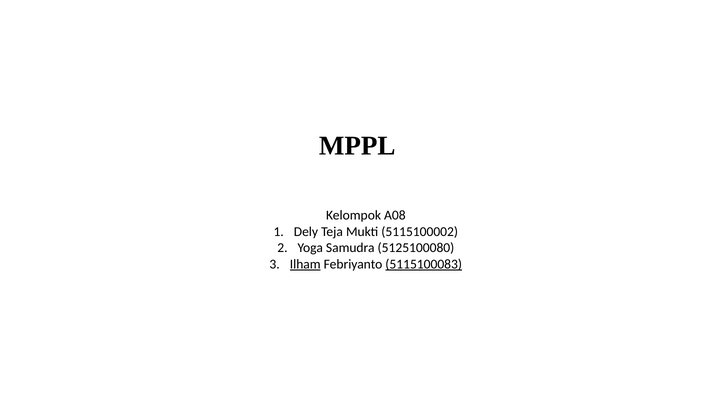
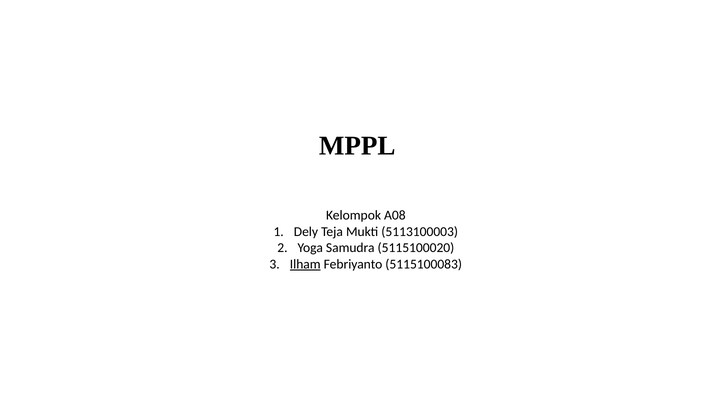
5115100002: 5115100002 -> 5113100003
5125100080: 5125100080 -> 5115100020
5115100083 underline: present -> none
